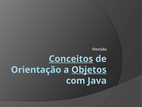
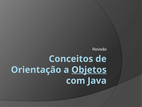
Conceitos underline: present -> none
